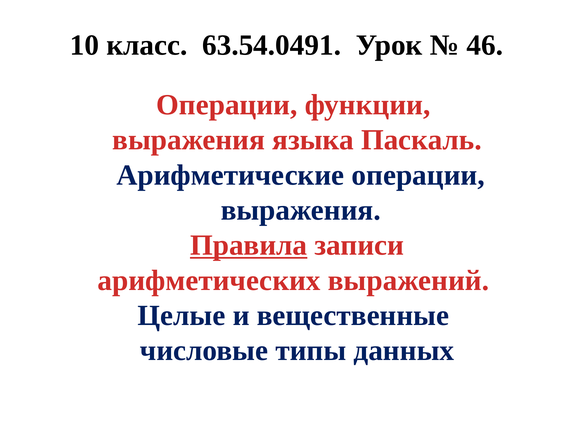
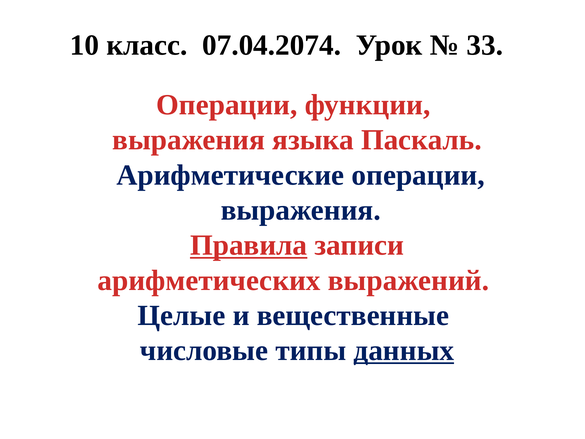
63.54.0491: 63.54.0491 -> 07.04.2074
46: 46 -> 33
данных underline: none -> present
